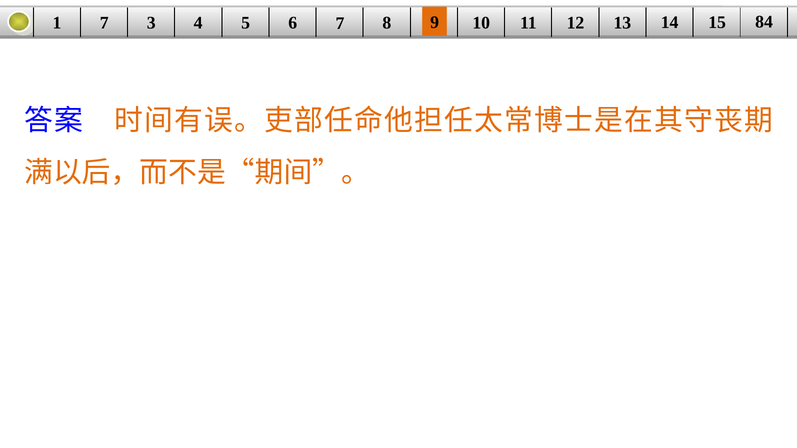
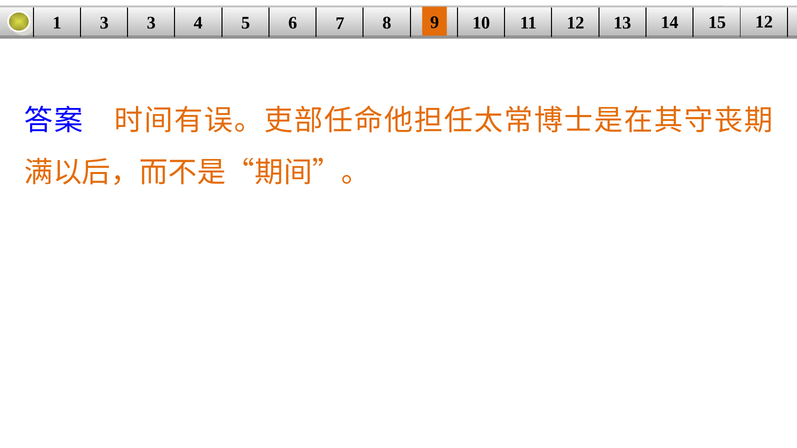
1 7: 7 -> 3
15 84: 84 -> 12
